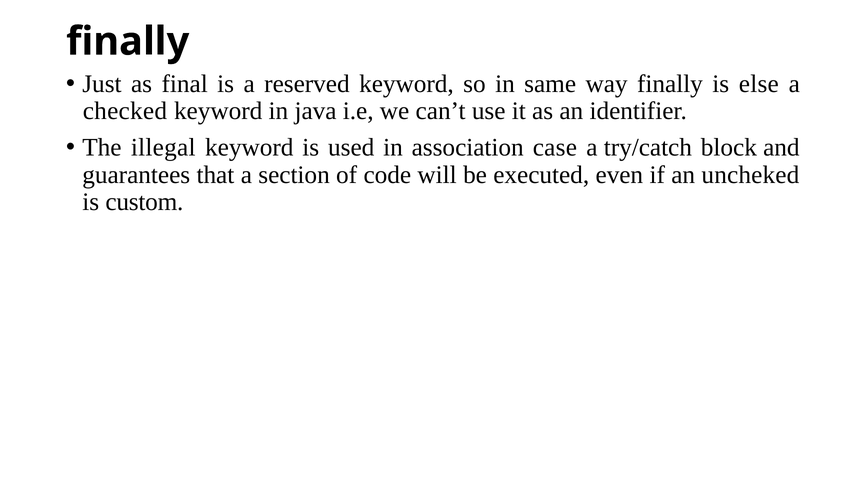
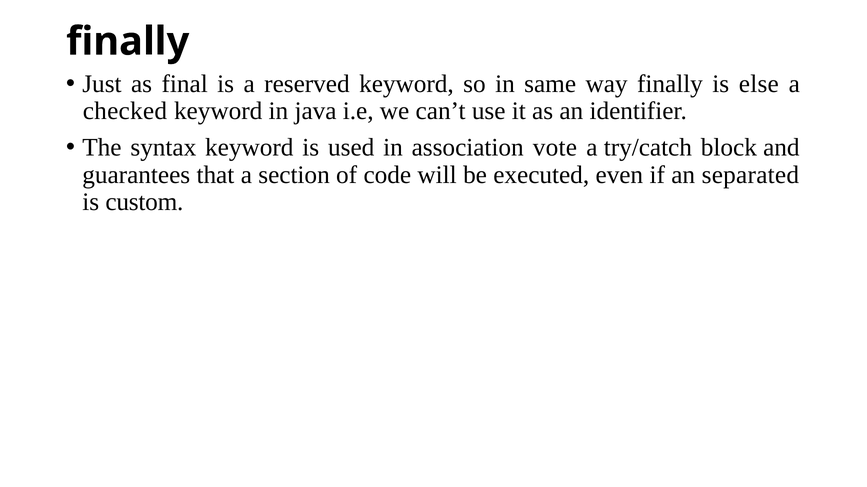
illegal: illegal -> syntax
case: case -> vote
uncheked: uncheked -> separated
